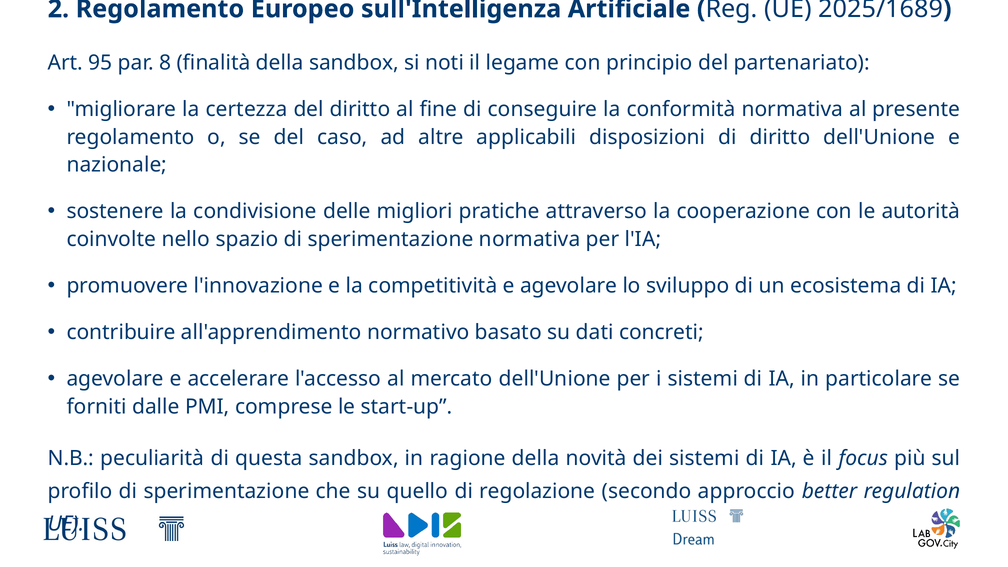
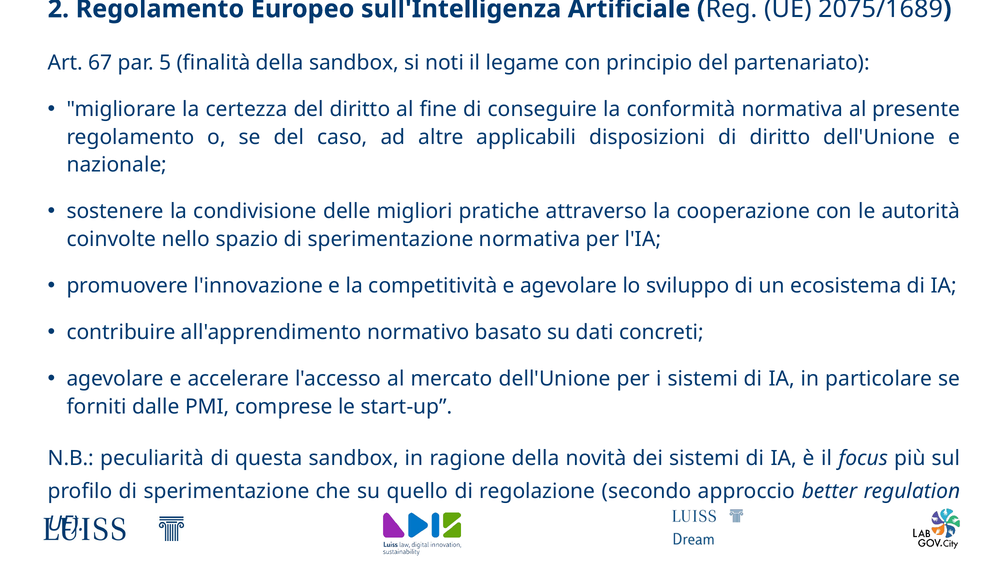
2025/1689: 2025/1689 -> 2075/1689
95: 95 -> 67
8: 8 -> 5
